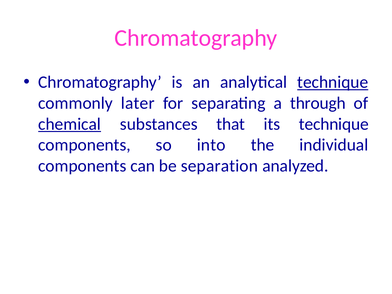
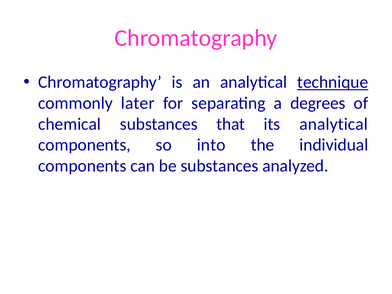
through: through -> degrees
chemical underline: present -> none
its technique: technique -> analytical
be separation: separation -> substances
